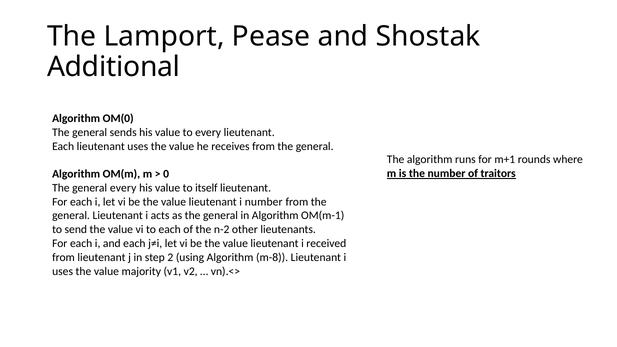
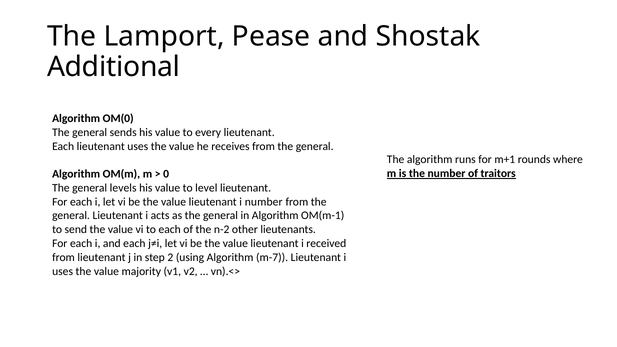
general every: every -> levels
itself: itself -> level
m-8: m-8 -> m-7
